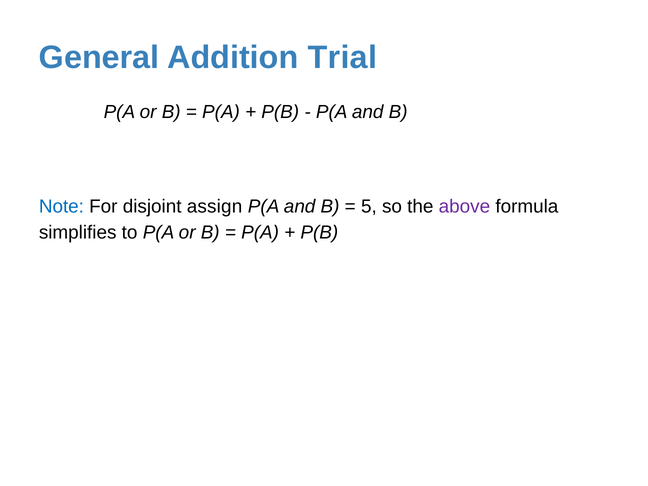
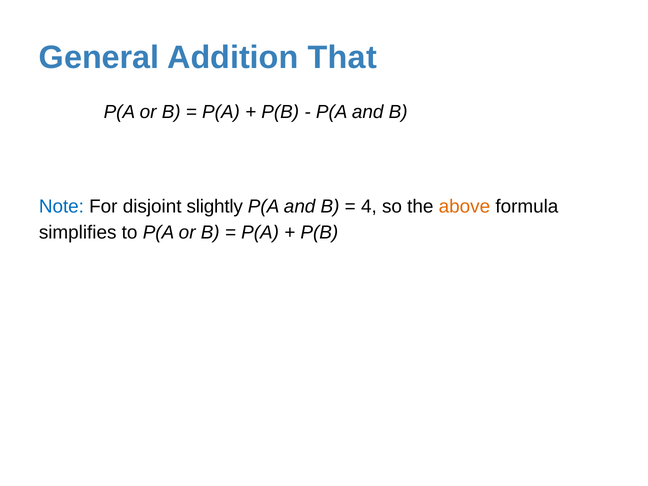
Trial: Trial -> That
assign: assign -> slightly
5: 5 -> 4
above colour: purple -> orange
